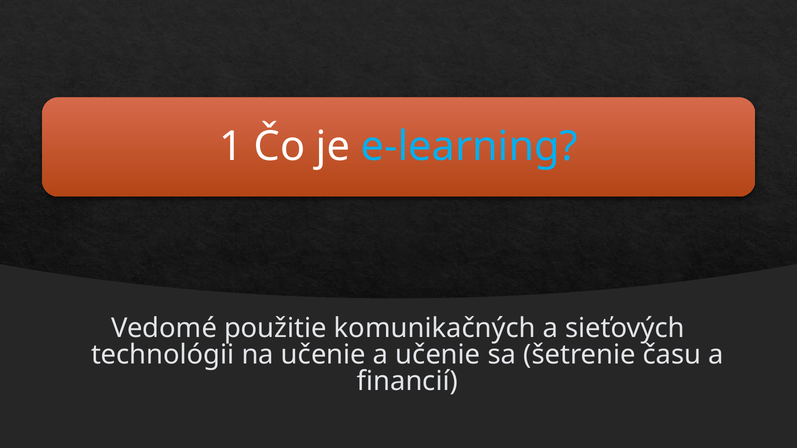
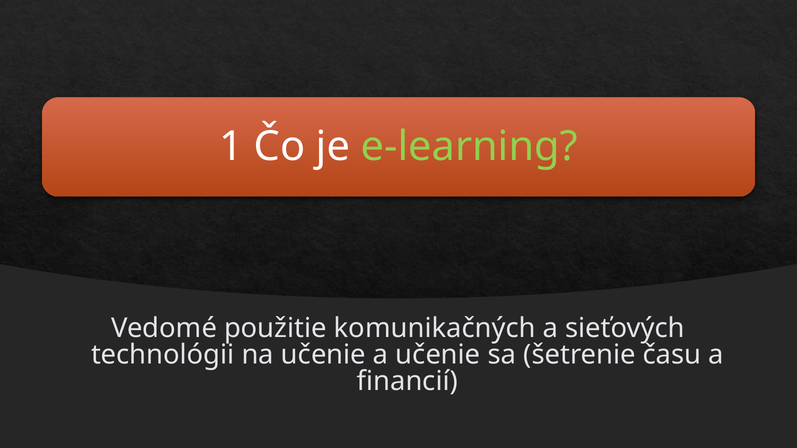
e-learning colour: light blue -> light green
